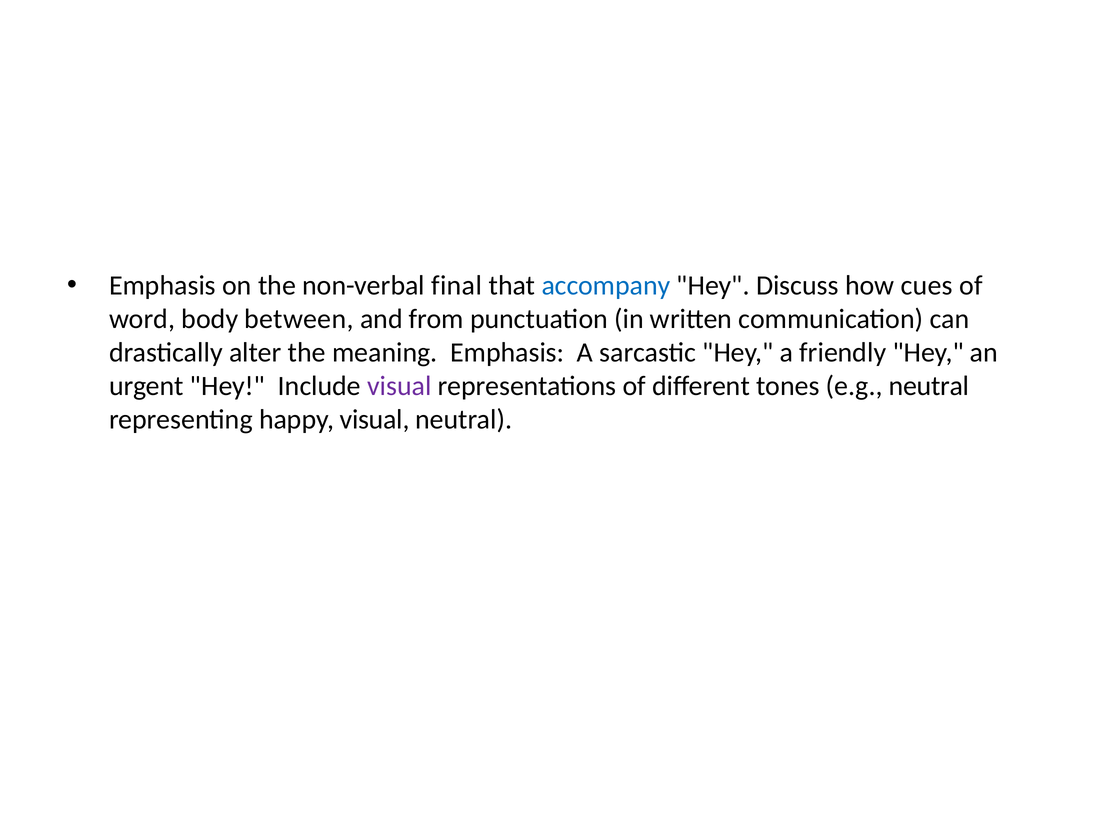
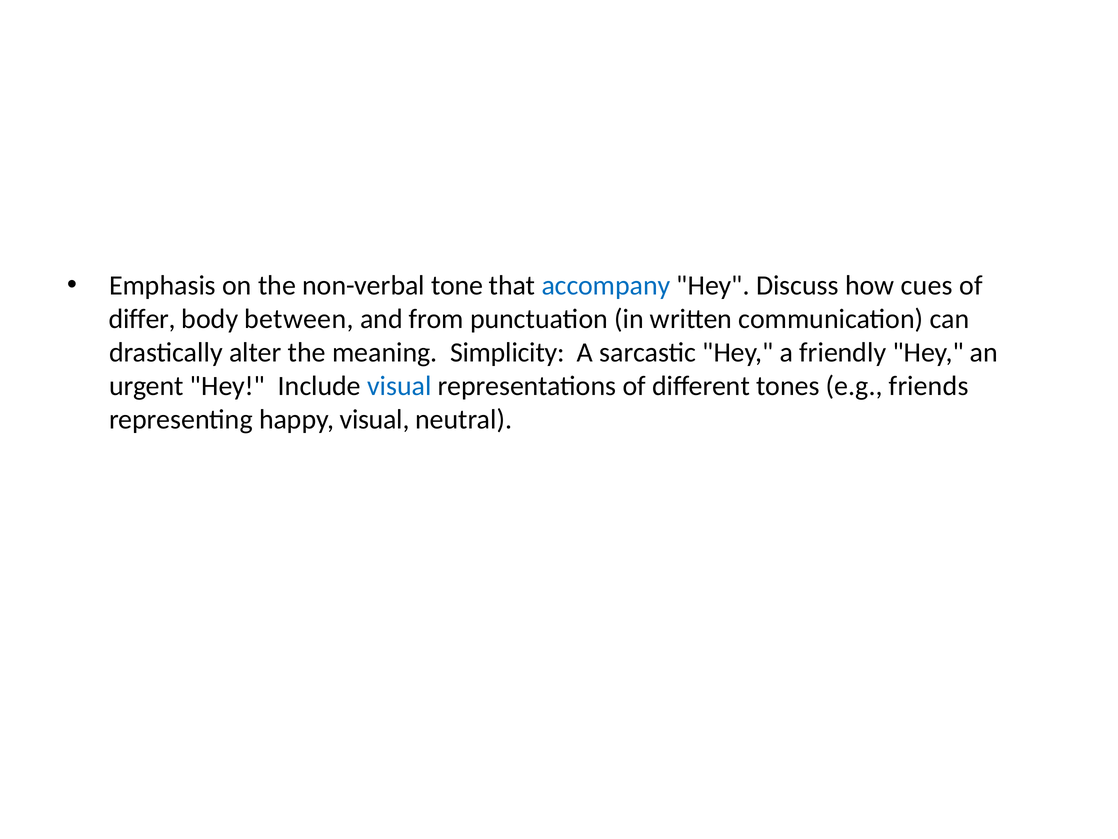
final: final -> tone
word: word -> differ
meaning Emphasis: Emphasis -> Simplicity
visual at (399, 386) colour: purple -> blue
e.g neutral: neutral -> friends
